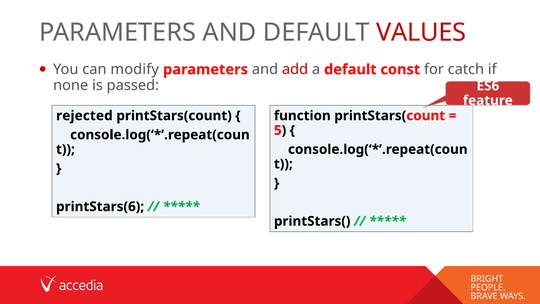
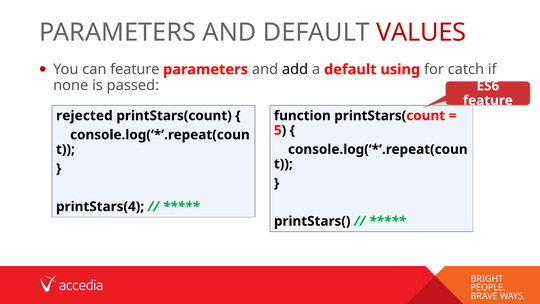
can modify: modify -> feature
add colour: red -> black
const: const -> using
printStars(6: printStars(6 -> printStars(4
